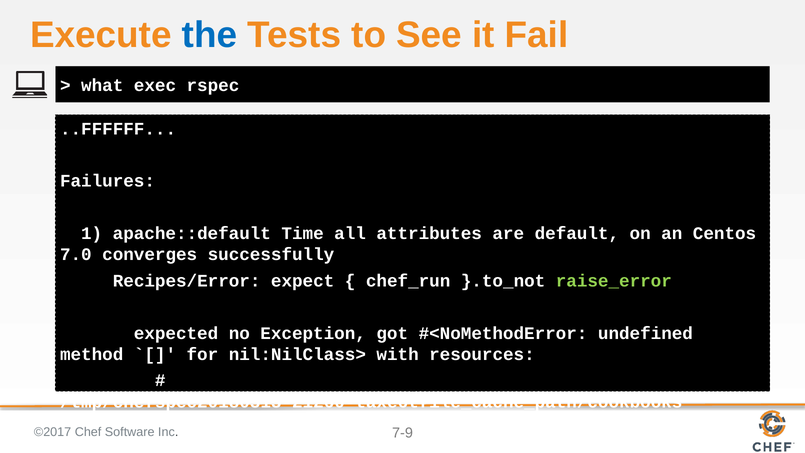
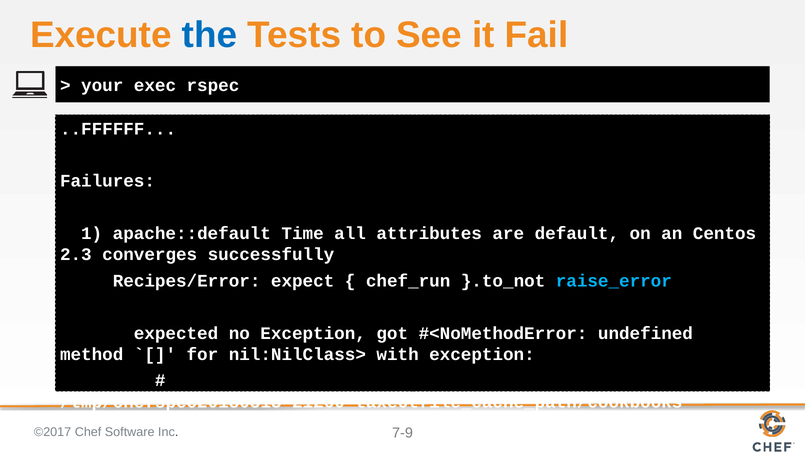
what: what -> your
7.0: 7.0 -> 2.3
raise_error colour: light green -> light blue
with resources: resources -> exception
